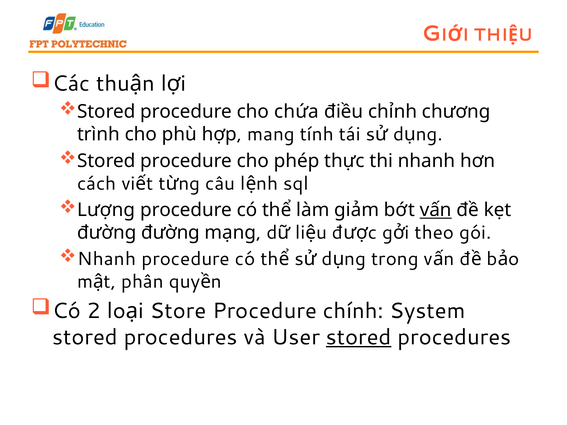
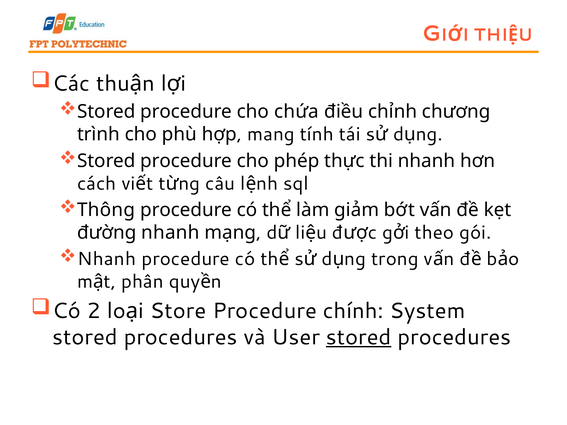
Lượng: Lượng -> Thông
vấn underline: present -> none
đường đường: đường -> nhanh
